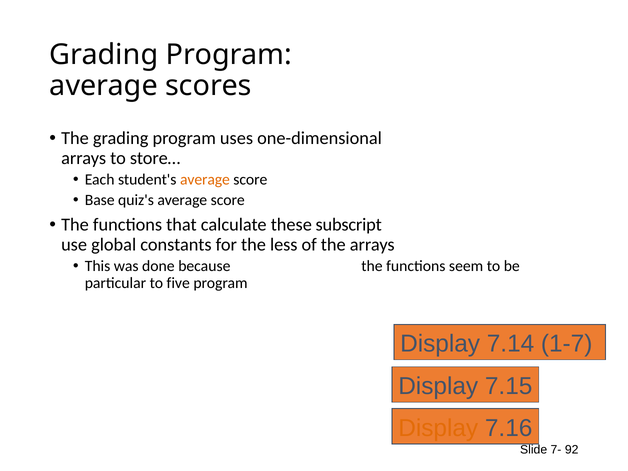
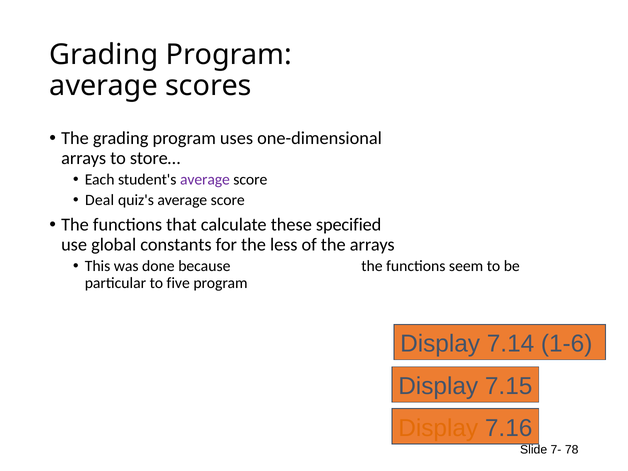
average at (205, 180) colour: orange -> purple
Base: Base -> Deal
subscript: subscript -> specified
1-7: 1-7 -> 1-6
92: 92 -> 78
